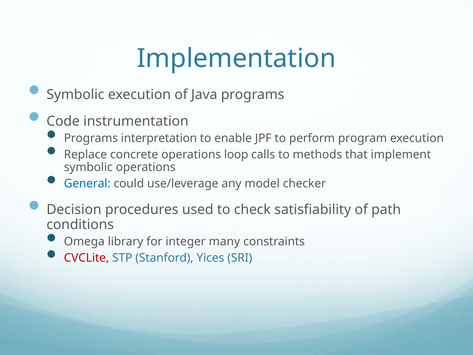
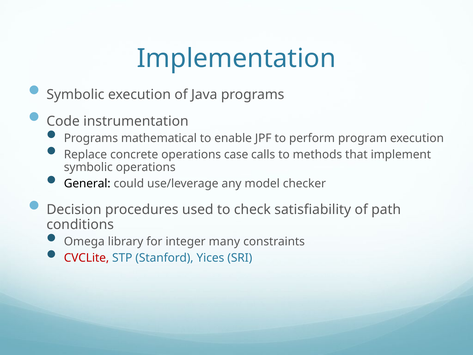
interpretation: interpretation -> mathematical
loop: loop -> case
General colour: blue -> black
